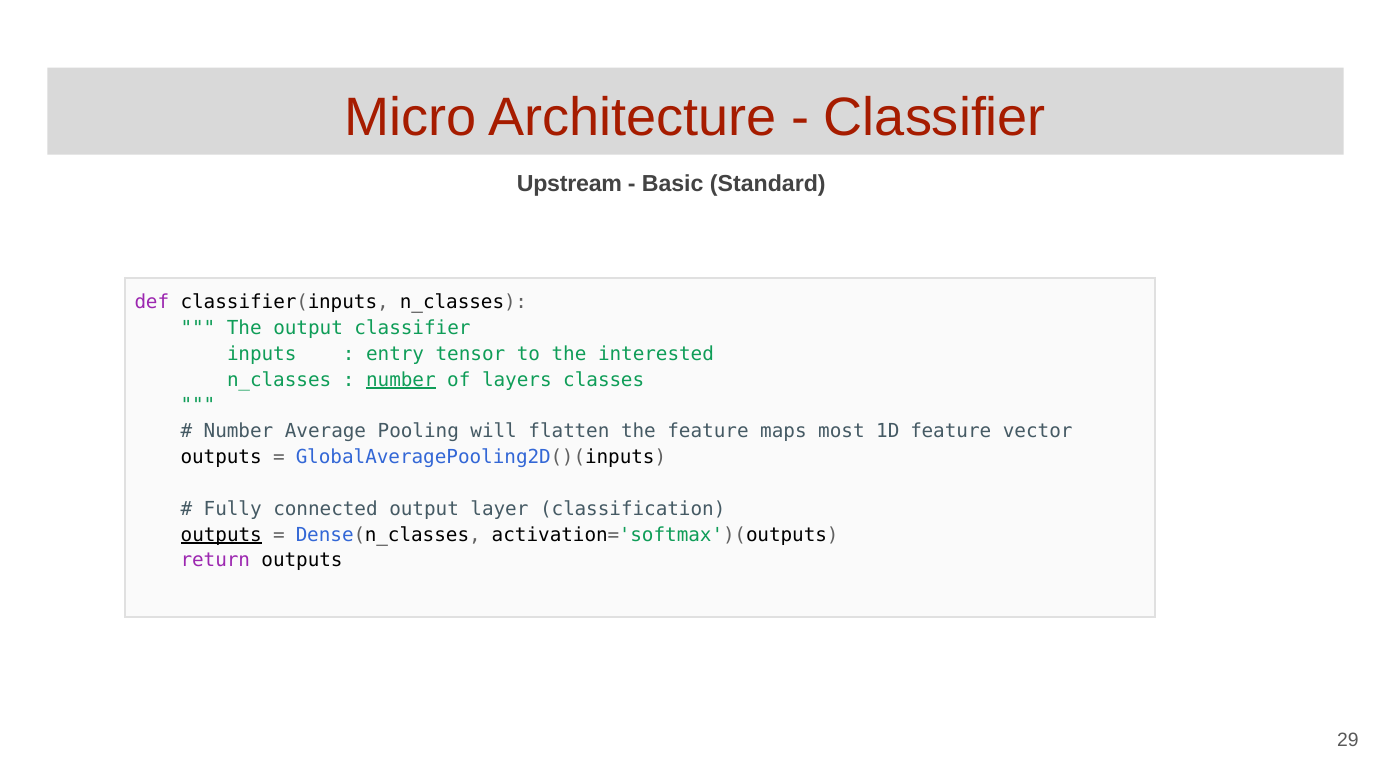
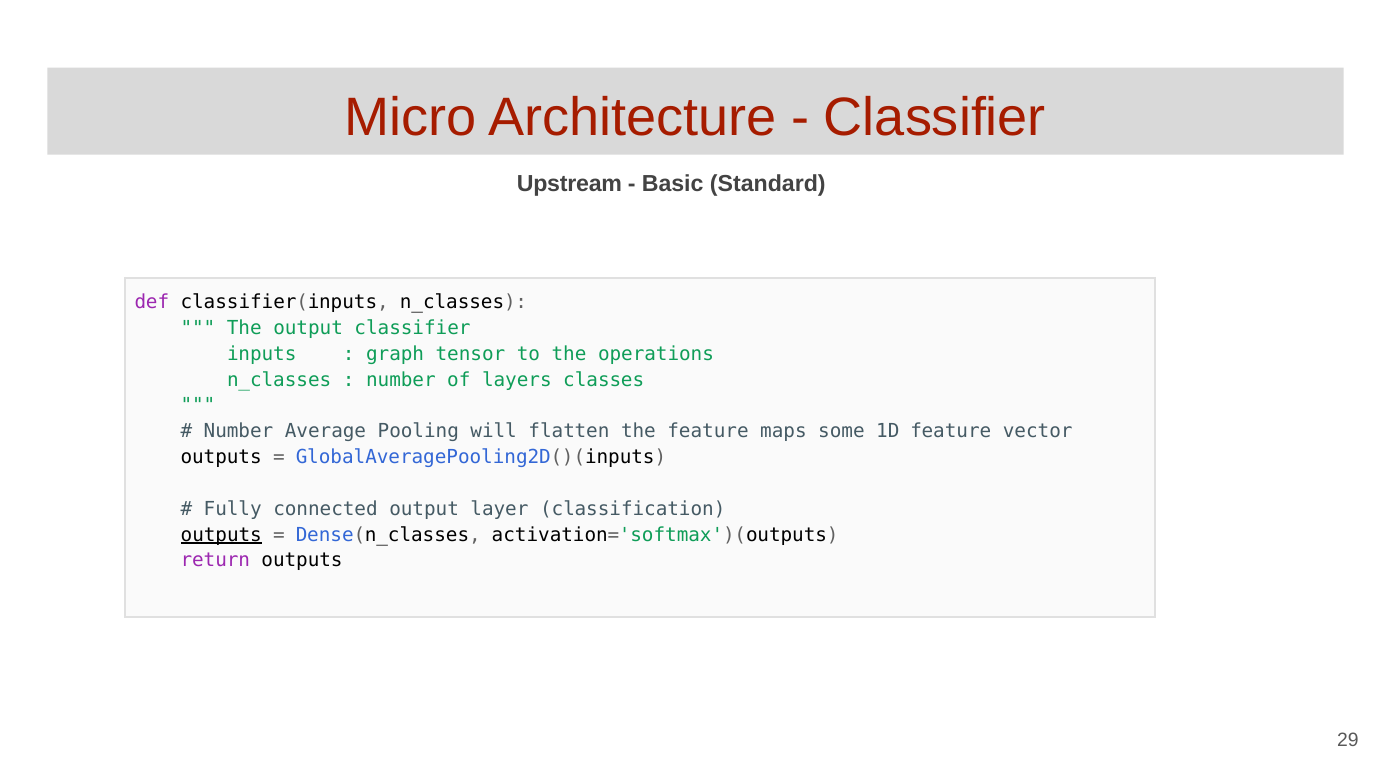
entry: entry -> graph
interested: interested -> operations
number at (401, 380) underline: present -> none
most: most -> some
